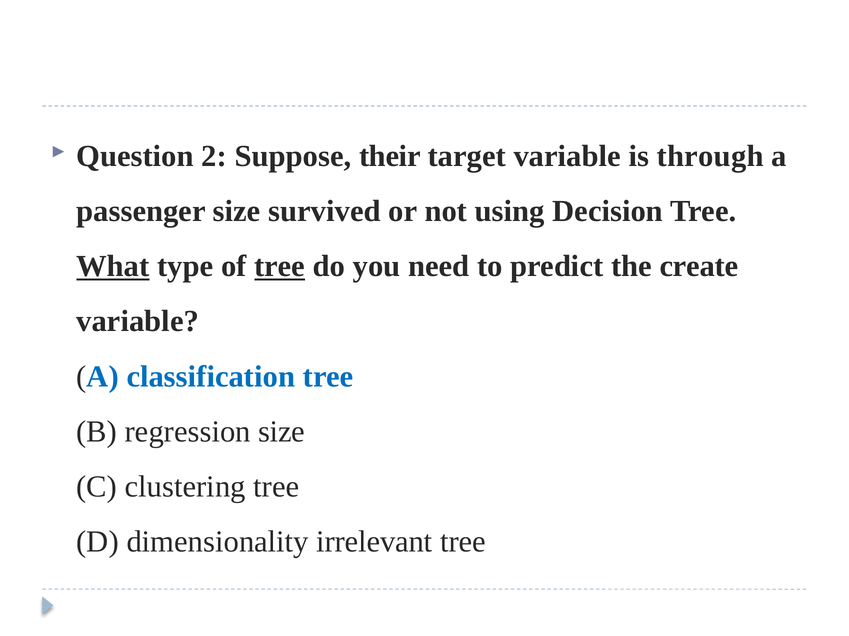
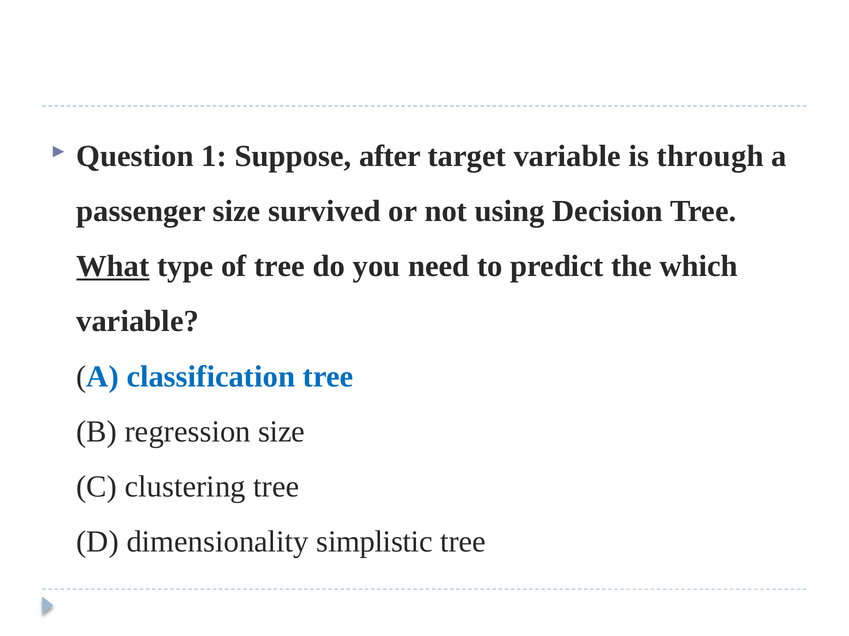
2: 2 -> 1
their: their -> after
tree at (280, 267) underline: present -> none
create: create -> which
irrelevant: irrelevant -> simplistic
